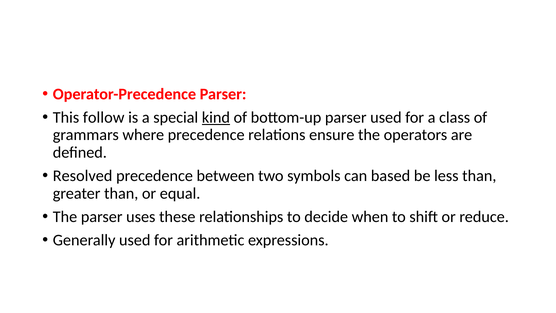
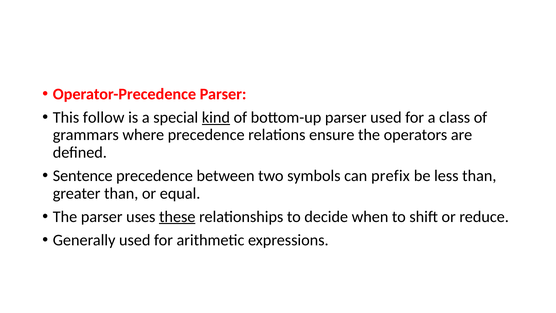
Resolved: Resolved -> Sentence
based: based -> prefix
these underline: none -> present
